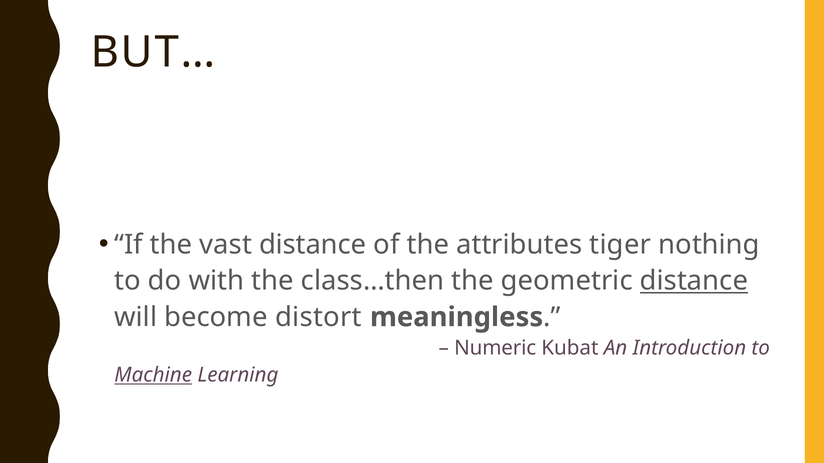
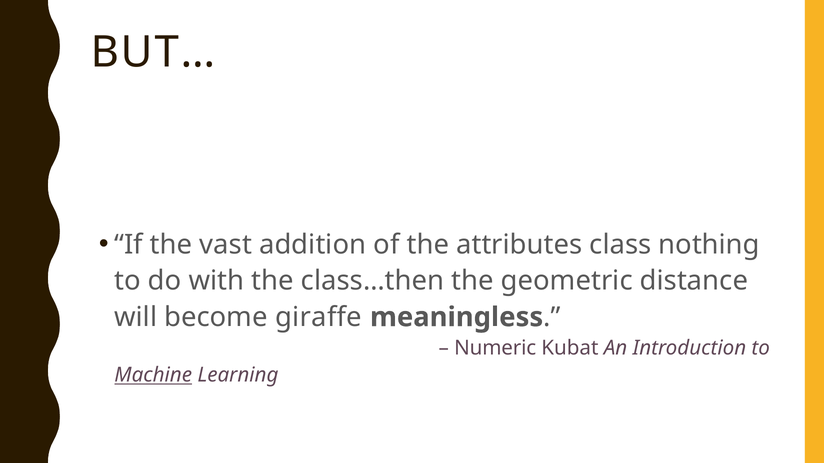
vast distance: distance -> addition
tiger: tiger -> class
distance at (694, 281) underline: present -> none
distort: distort -> giraffe
